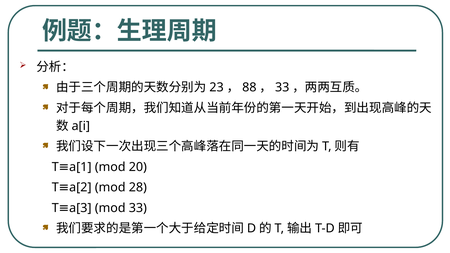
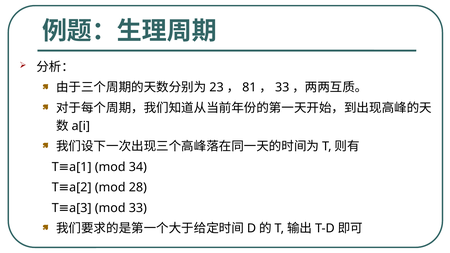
88: 88 -> 81
20: 20 -> 34
